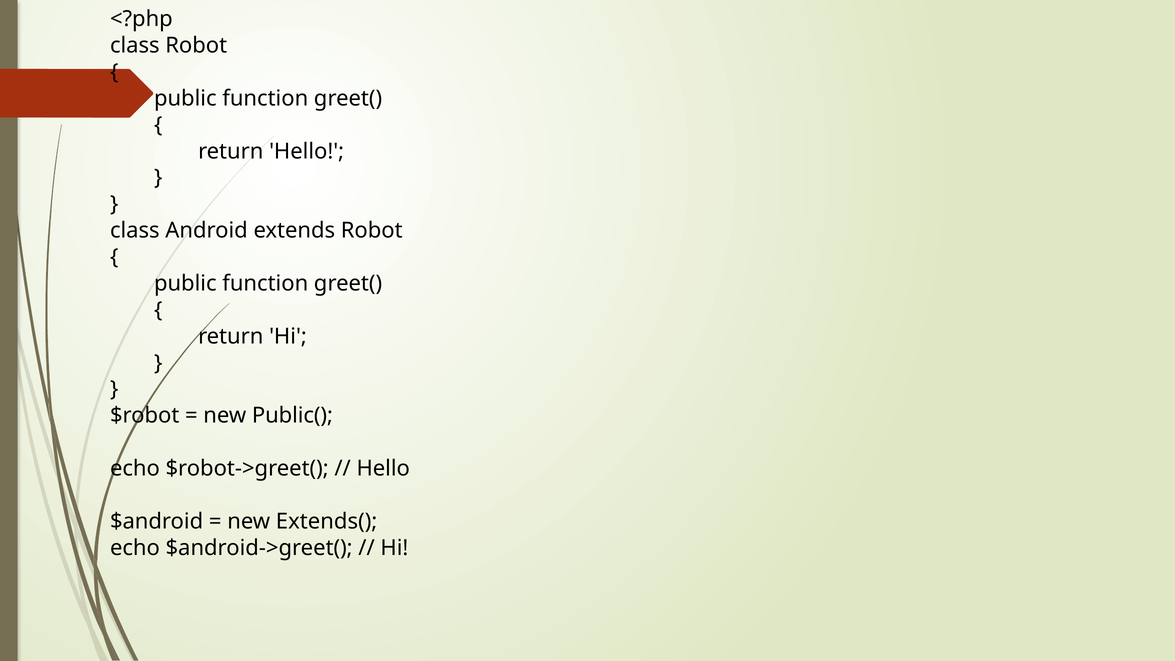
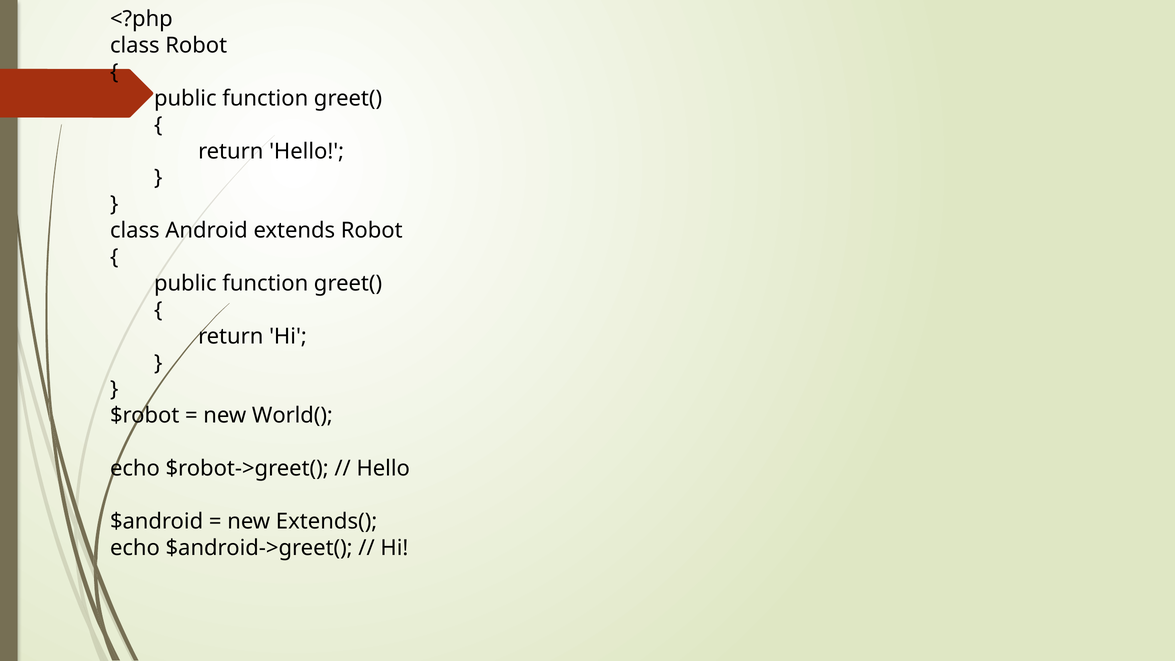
Public(: Public( -> World(
